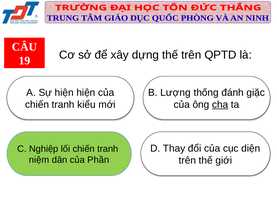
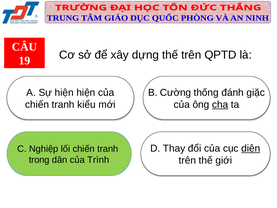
Lượng: Lượng -> Cường
diện underline: none -> present
niệm: niệm -> trong
Phần: Phần -> Trình
